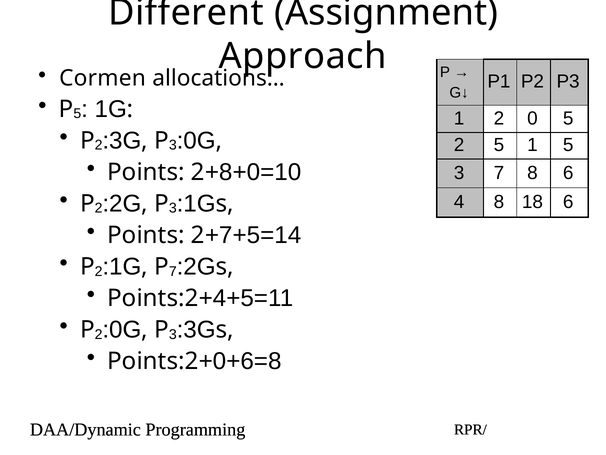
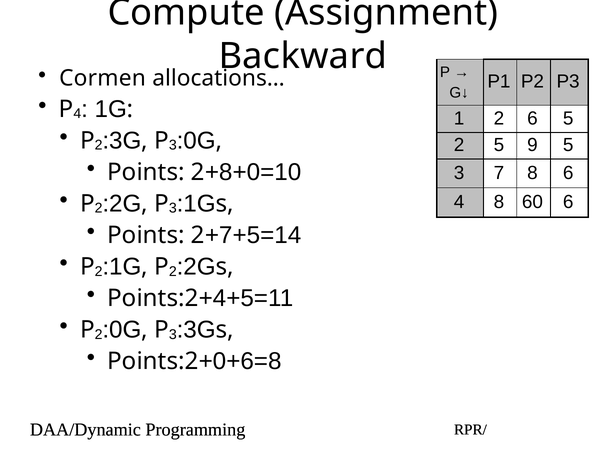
Different: Different -> Compute
Approach: Approach -> Backward
P 5: 5 -> 4
2 0: 0 -> 6
5 1: 1 -> 9
18: 18 -> 60
7 at (173, 271): 7 -> 2
